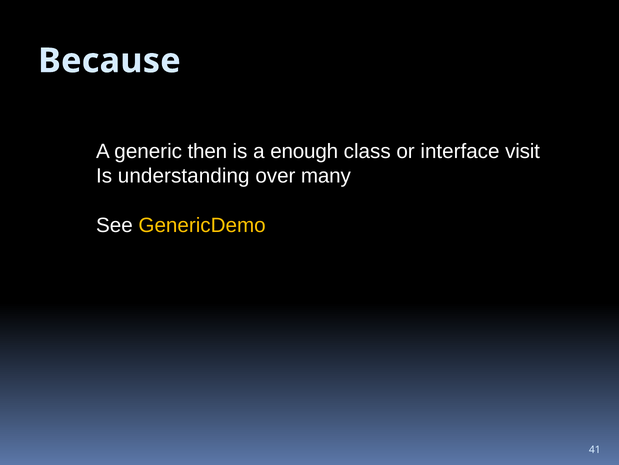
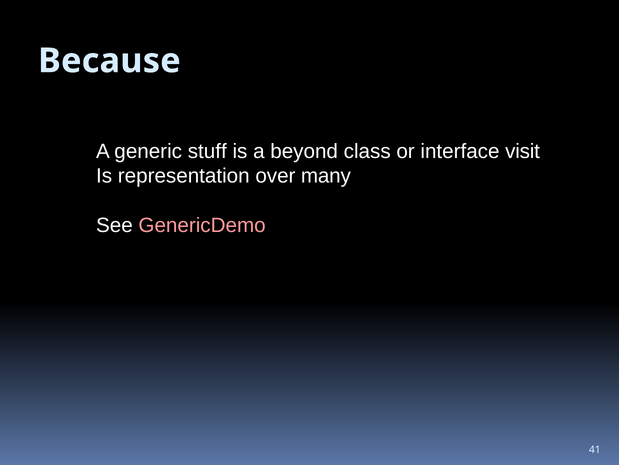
then: then -> stuff
enough: enough -> beyond
understanding: understanding -> representation
GenericDemo colour: yellow -> pink
